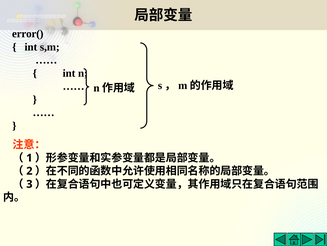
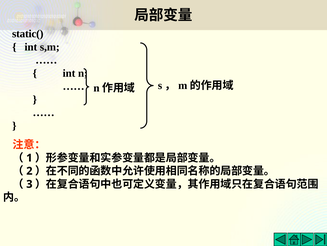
error(: error( -> static(
